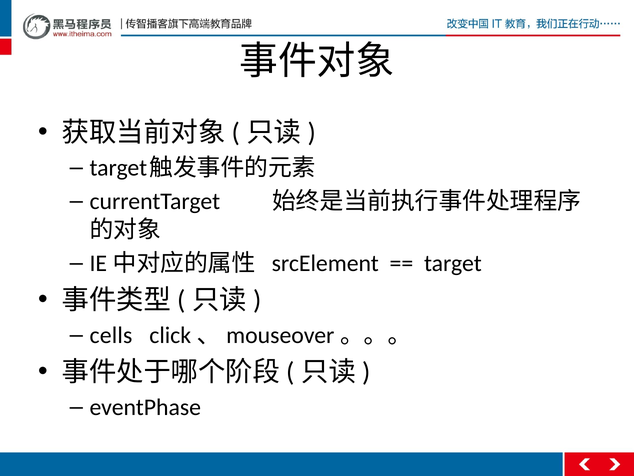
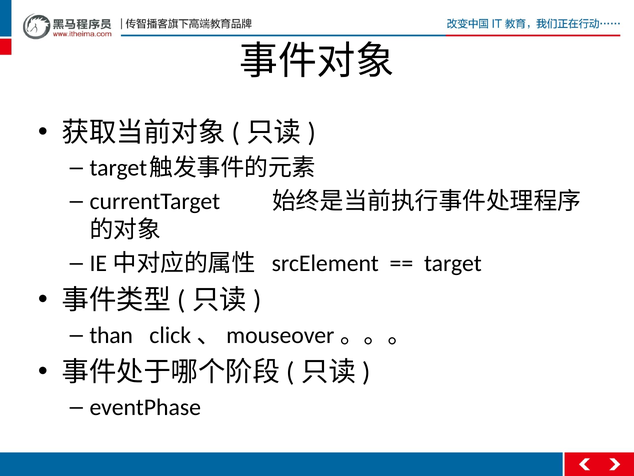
cells: cells -> than
